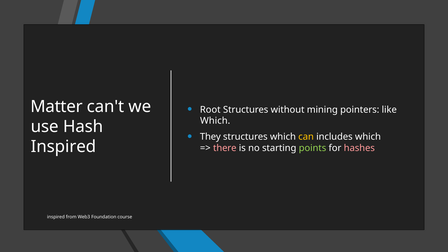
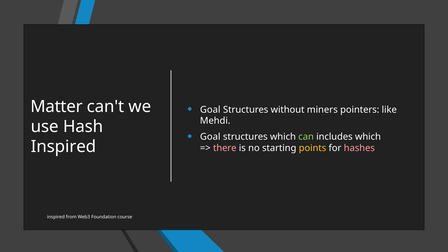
Root at (210, 110): Root -> Goal
mining: mining -> miners
Which at (215, 121): Which -> Mehdi
They at (210, 137): They -> Goal
can colour: yellow -> light green
points colour: light green -> yellow
